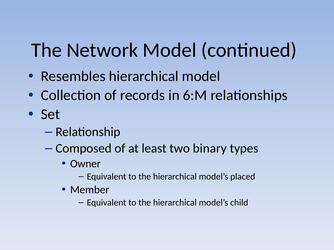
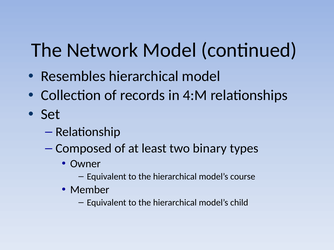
6:M: 6:M -> 4:M
placed: placed -> course
